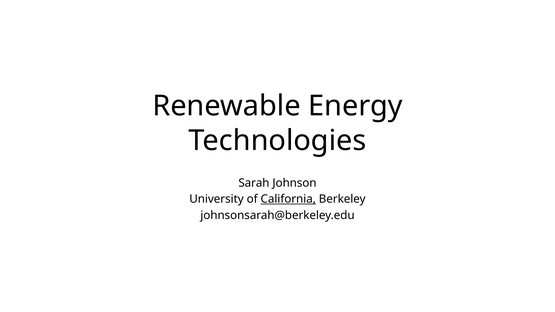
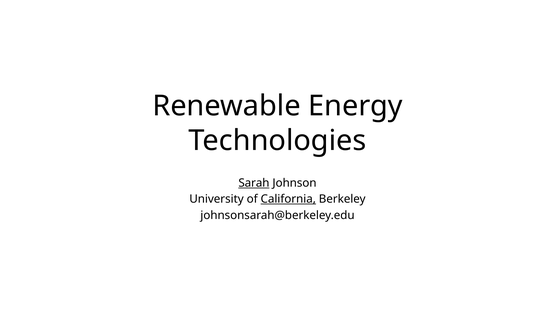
Sarah underline: none -> present
